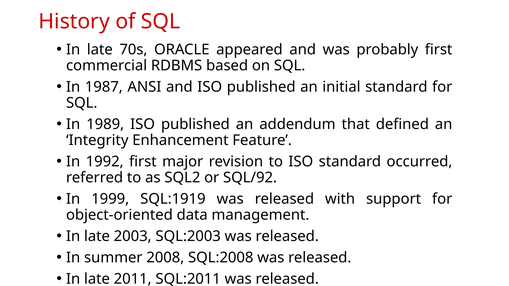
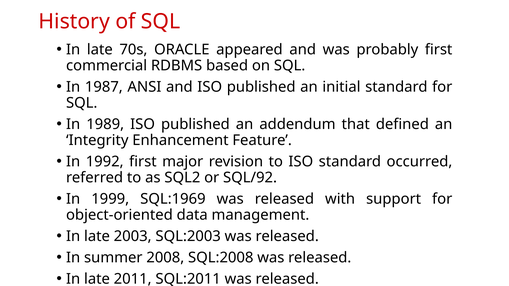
SQL:1919: SQL:1919 -> SQL:1969
